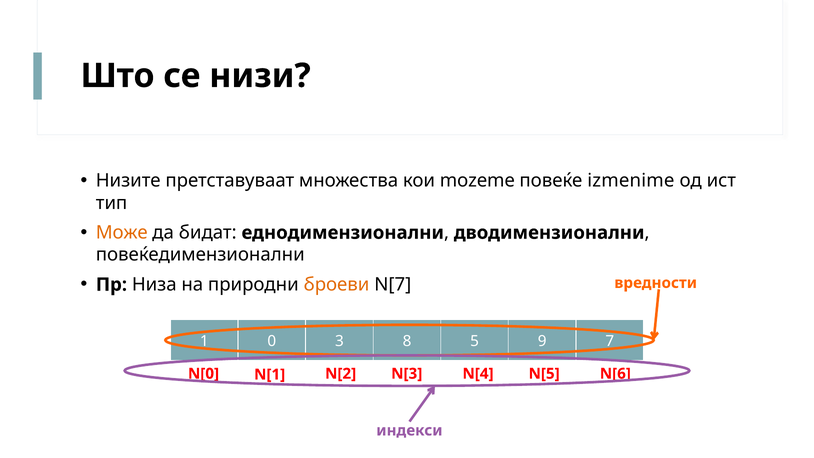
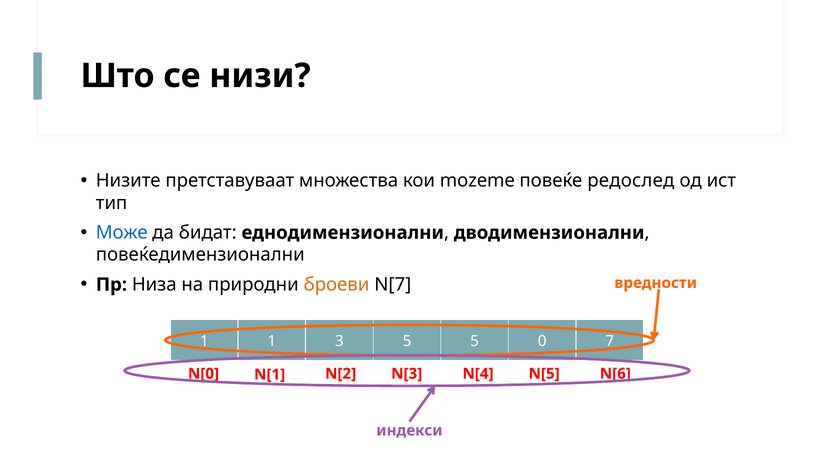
izmenime: izmenime -> редослед
Може colour: orange -> blue
0 at (272, 341): 0 -> 1
3 8: 8 -> 5
9: 9 -> 0
